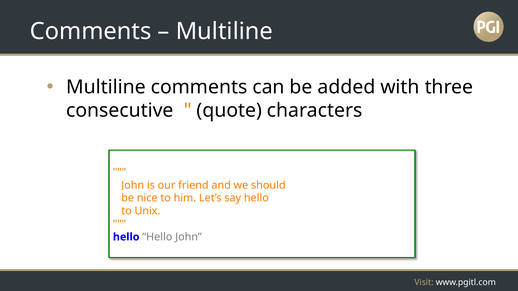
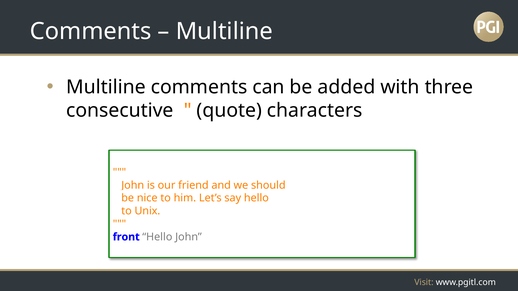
hello at (126, 237): hello -> front
